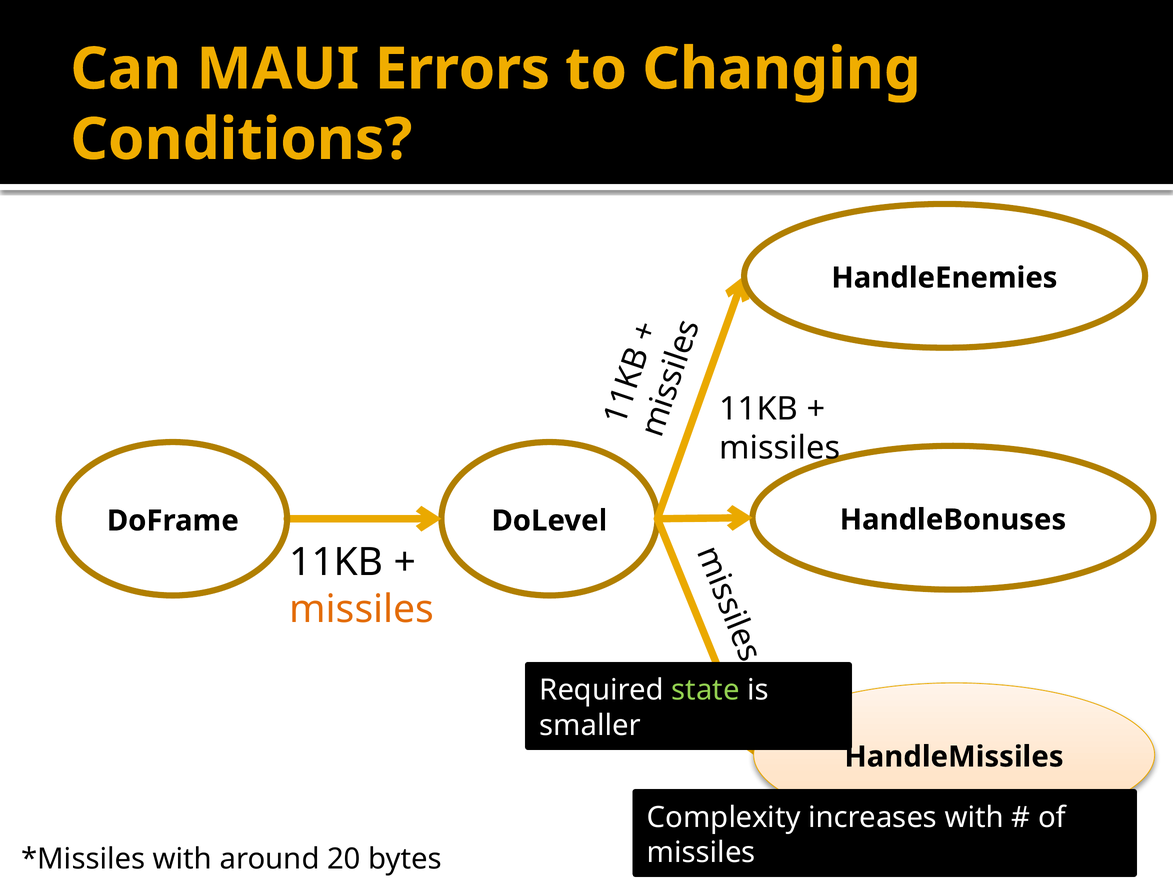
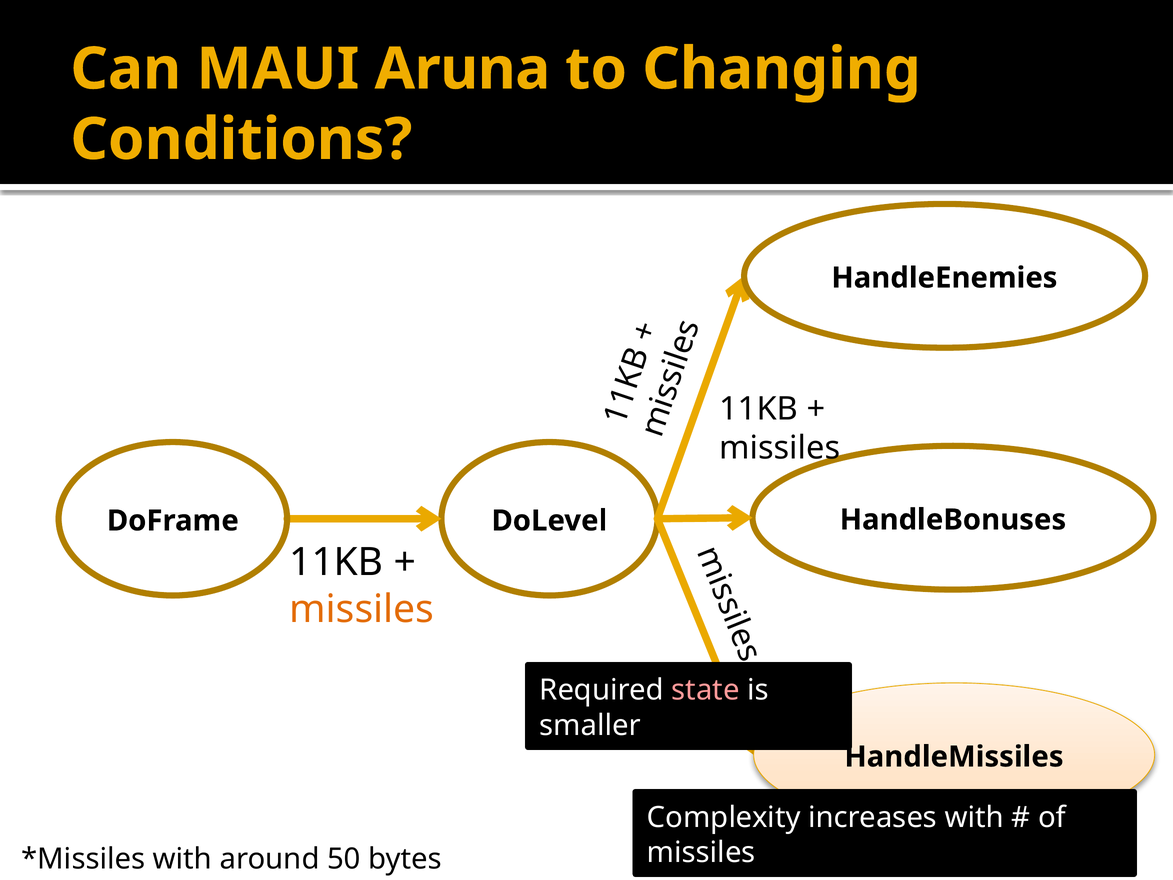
Errors: Errors -> Aruna
state colour: light green -> pink
20: 20 -> 50
